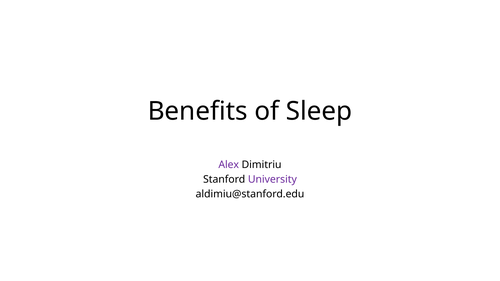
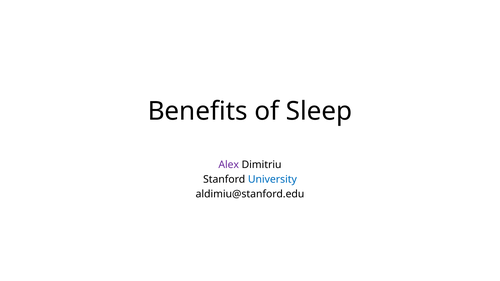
University colour: purple -> blue
